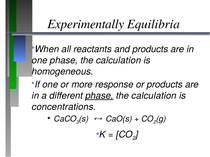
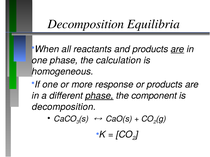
Experimentally at (86, 24): Experimentally -> Decomposition
are at (177, 49) underline: none -> present
calculation at (154, 96): calculation -> component
concentrations at (64, 107): concentrations -> decomposition
